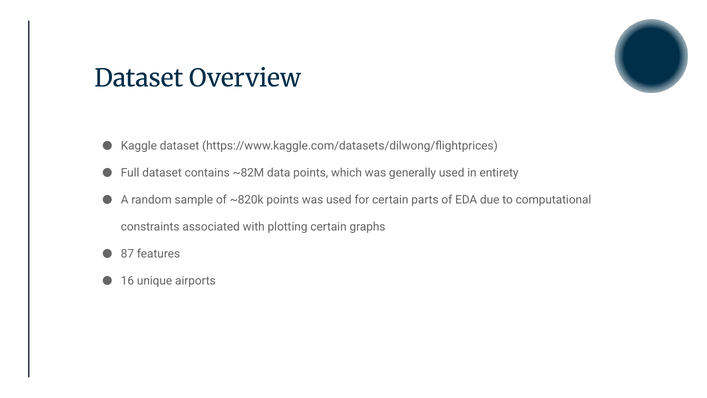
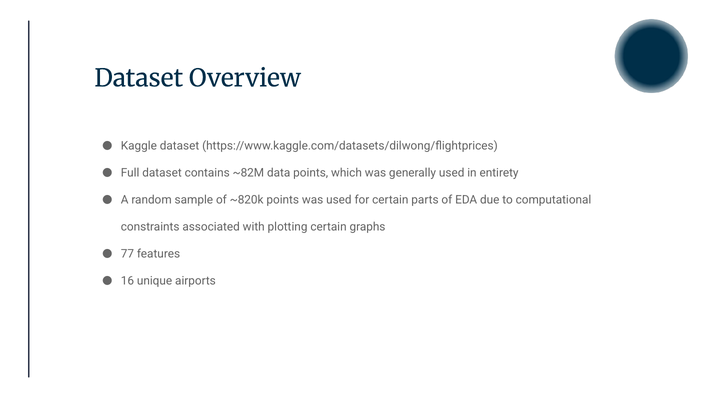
87: 87 -> 77
